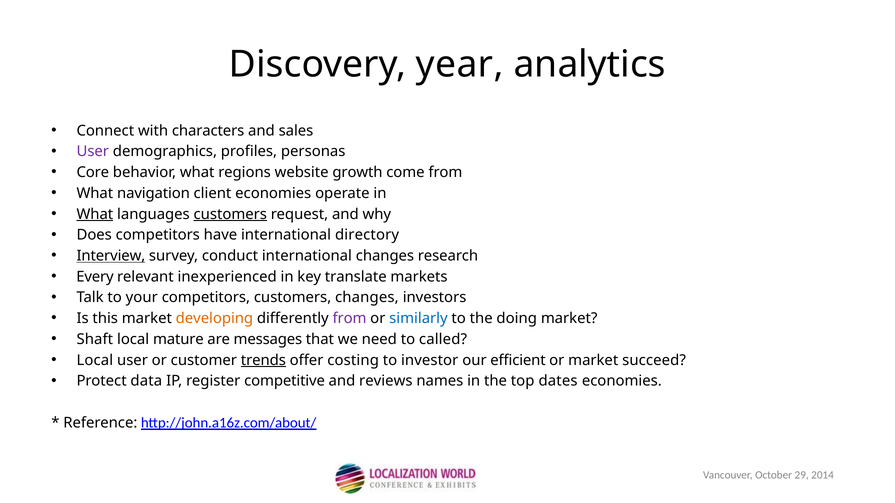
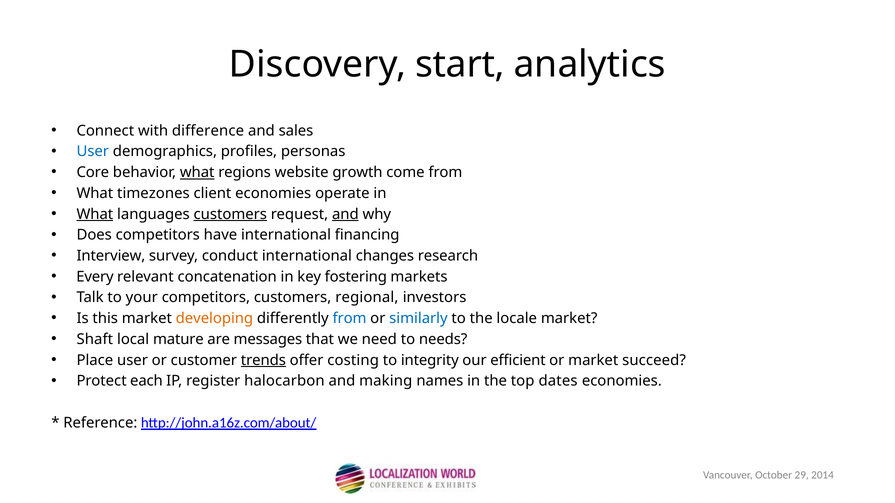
year: year -> start
characters: characters -> difference
User at (93, 152) colour: purple -> blue
what at (197, 173) underline: none -> present
navigation: navigation -> timezones
and at (345, 214) underline: none -> present
directory: directory -> financing
Interview underline: present -> none
inexperienced: inexperienced -> concatenation
translate: translate -> fostering
customers changes: changes -> regional
from at (350, 319) colour: purple -> blue
doing: doing -> locale
called: called -> needs
Local at (95, 361): Local -> Place
investor: investor -> integrity
data: data -> each
competitive: competitive -> halocarbon
reviews: reviews -> making
